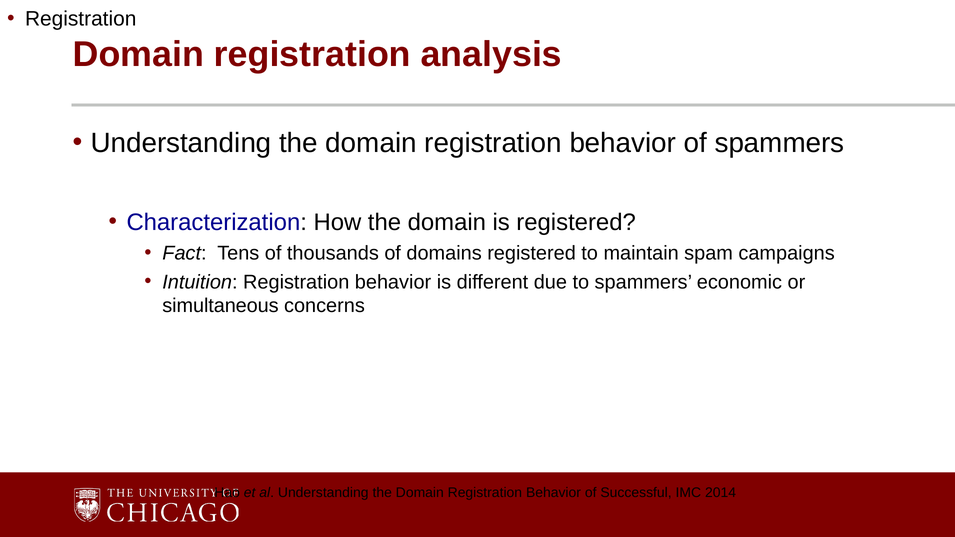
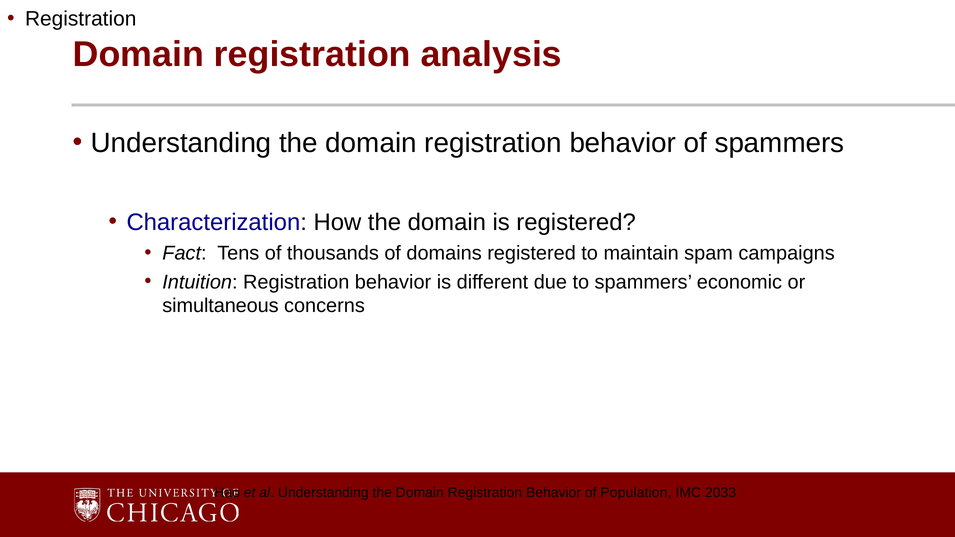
Successful: Successful -> Population
2014: 2014 -> 2033
